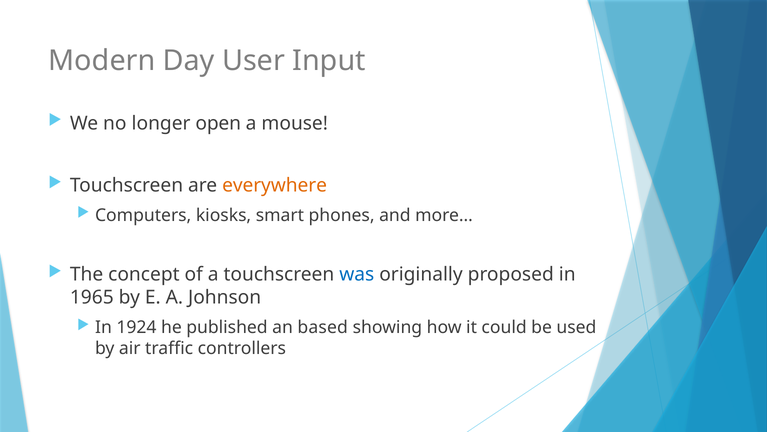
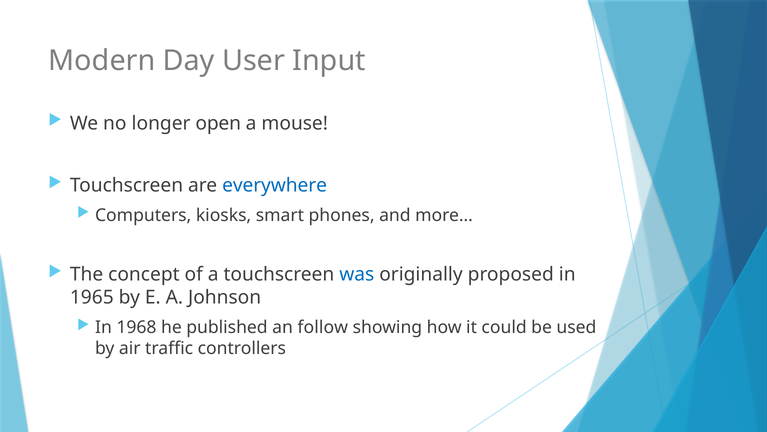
everywhere colour: orange -> blue
1924: 1924 -> 1968
based: based -> follow
